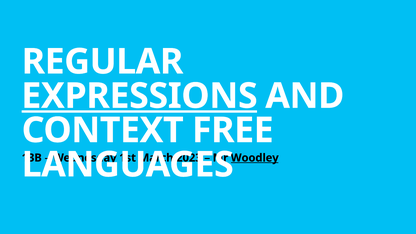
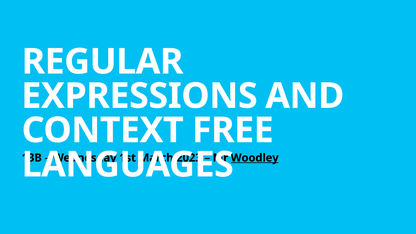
EXPRESSIONS underline: present -> none
